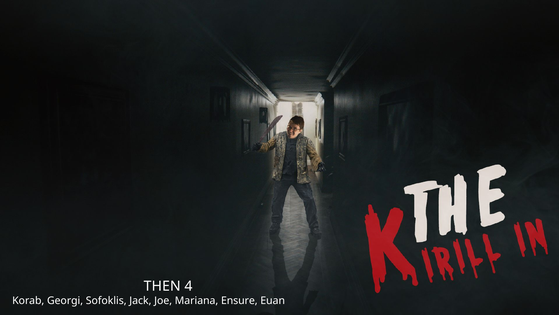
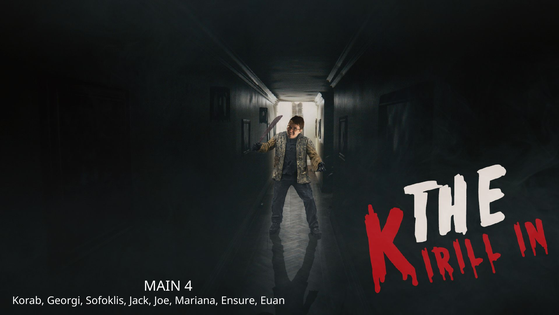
THEN: THEN -> MAIN
